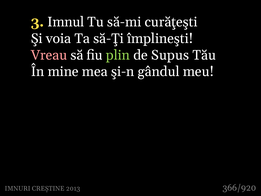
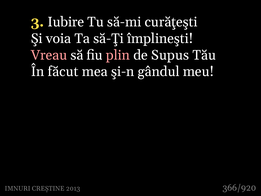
Imnul: Imnul -> Iubire
plin colour: light green -> pink
mine: mine -> făcut
